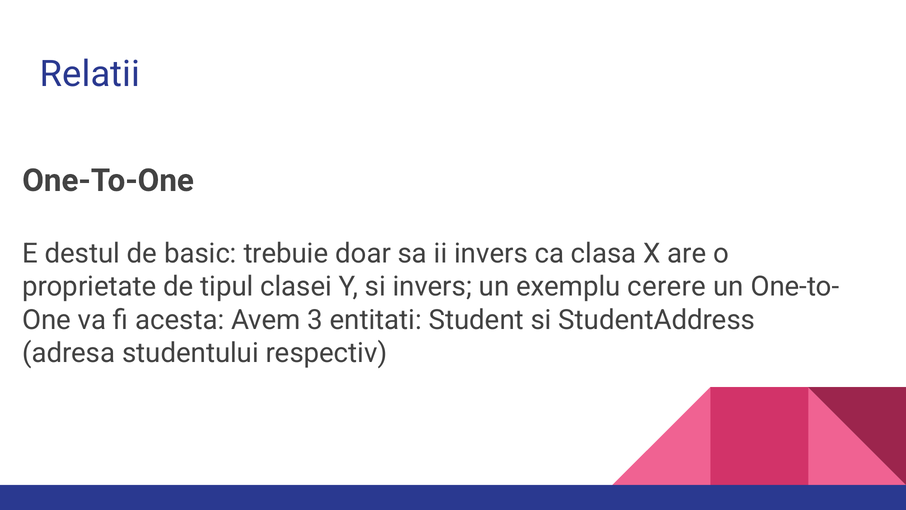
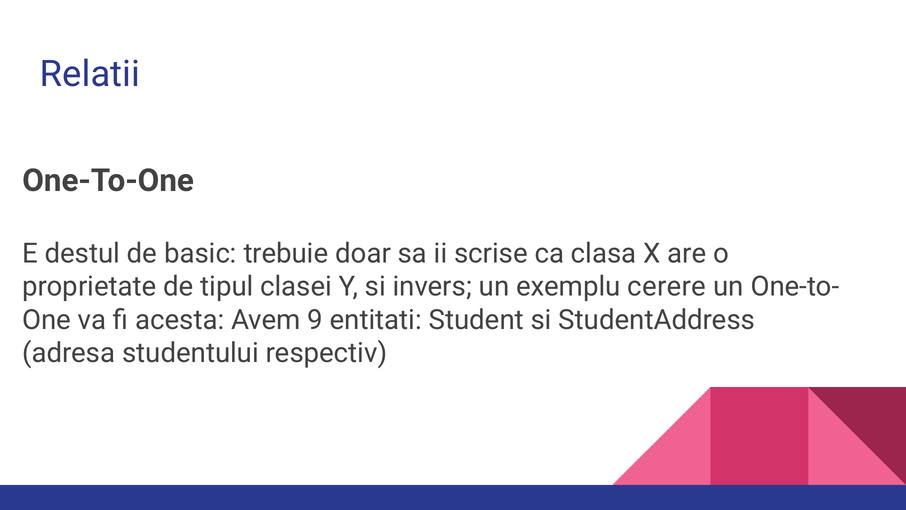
ii invers: invers -> scrise
3: 3 -> 9
